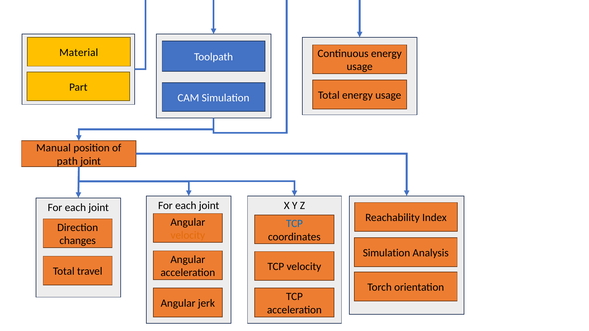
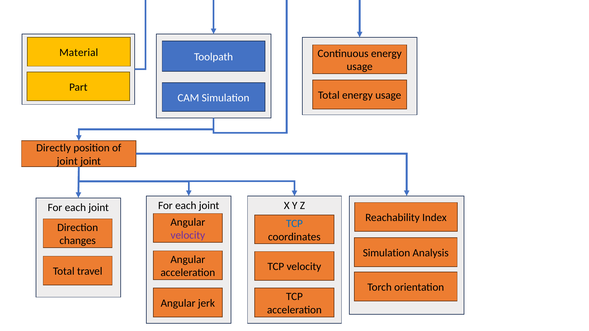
Manual: Manual -> Directly
path at (67, 161): path -> joint
velocity at (188, 235) colour: orange -> purple
